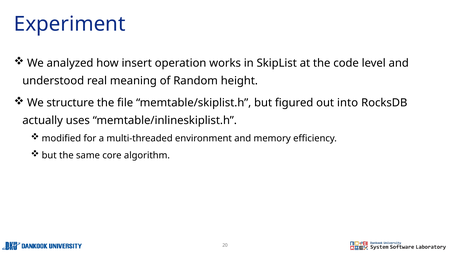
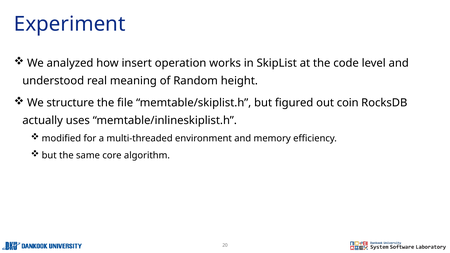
into: into -> coin
